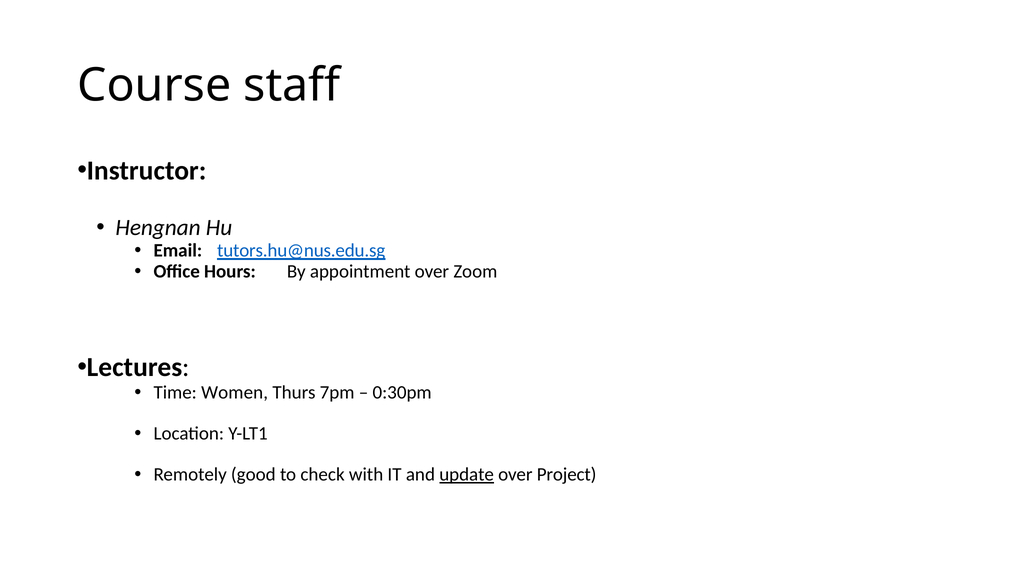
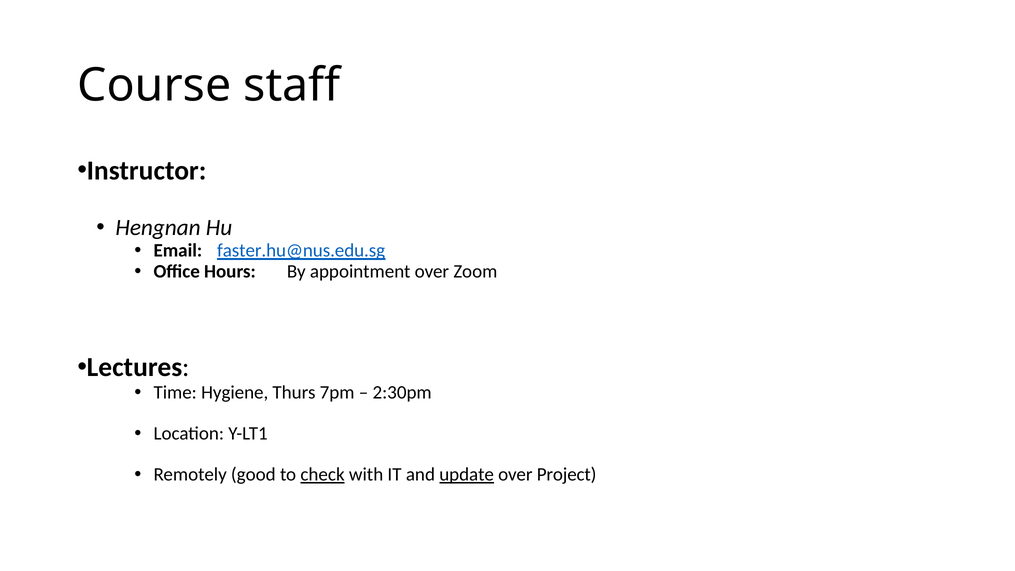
tutors.hu@nus.edu.sg: tutors.hu@nus.edu.sg -> faster.hu@nus.edu.sg
Women: Women -> Hygiene
0:30pm: 0:30pm -> 2:30pm
check underline: none -> present
